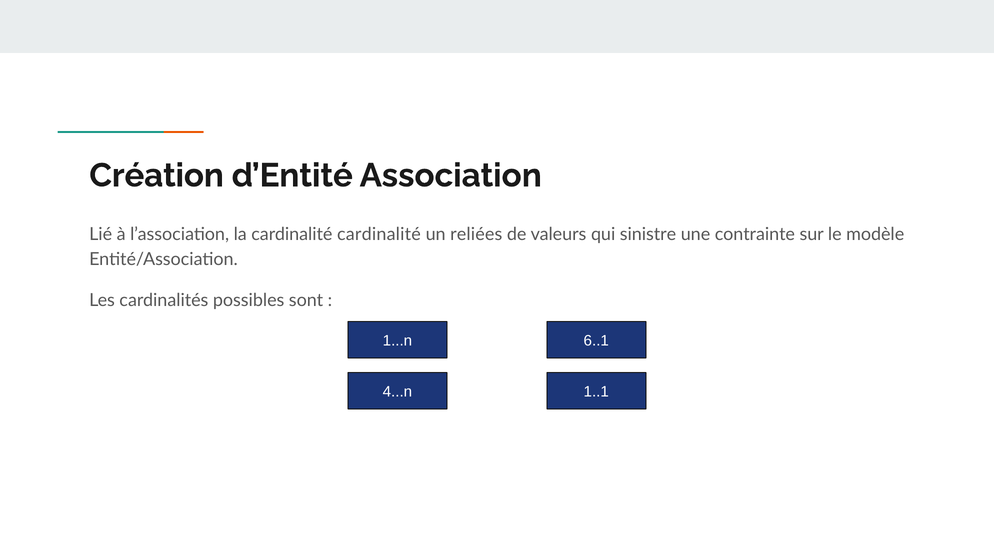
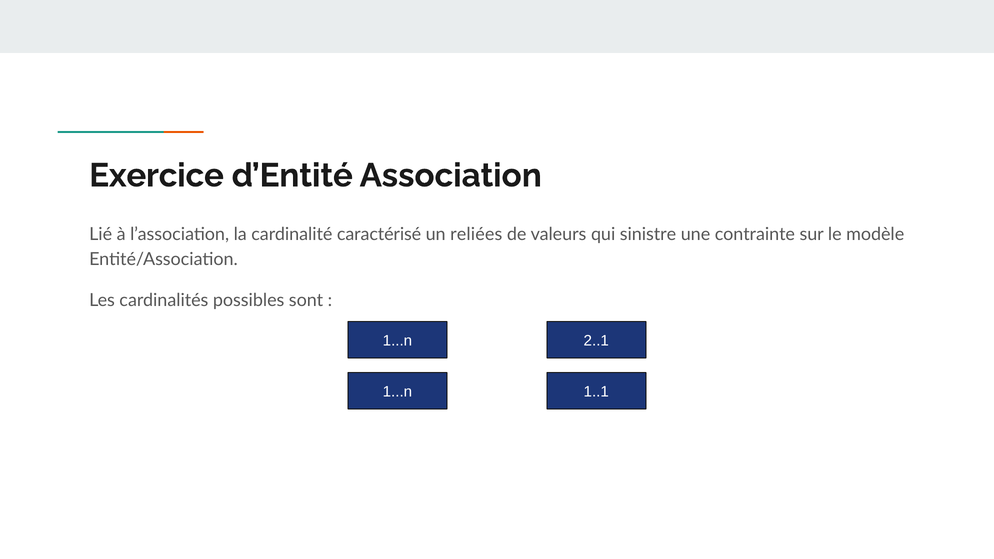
Création: Création -> Exercice
cardinalité cardinalité: cardinalité -> caractérisé
6..1: 6..1 -> 2..1
4...n at (397, 392): 4...n -> 1...n
